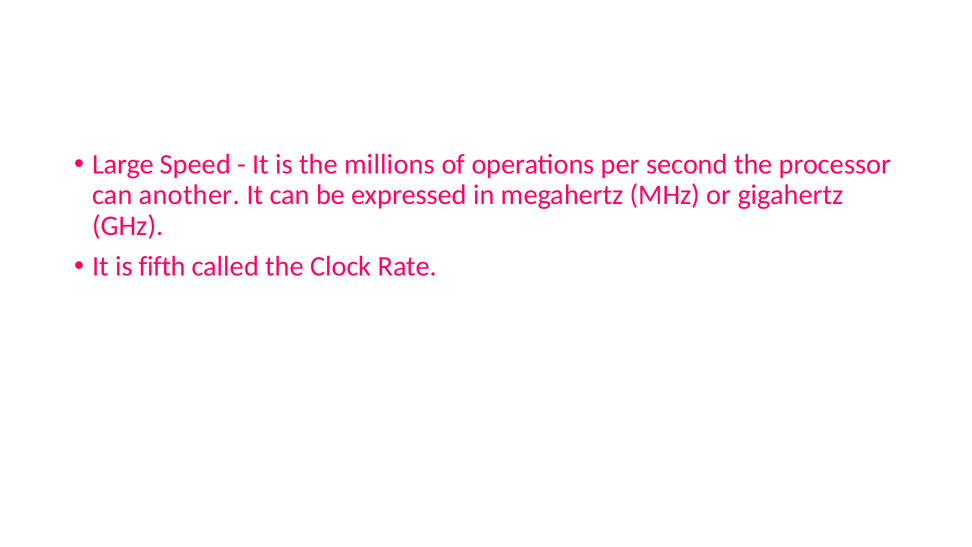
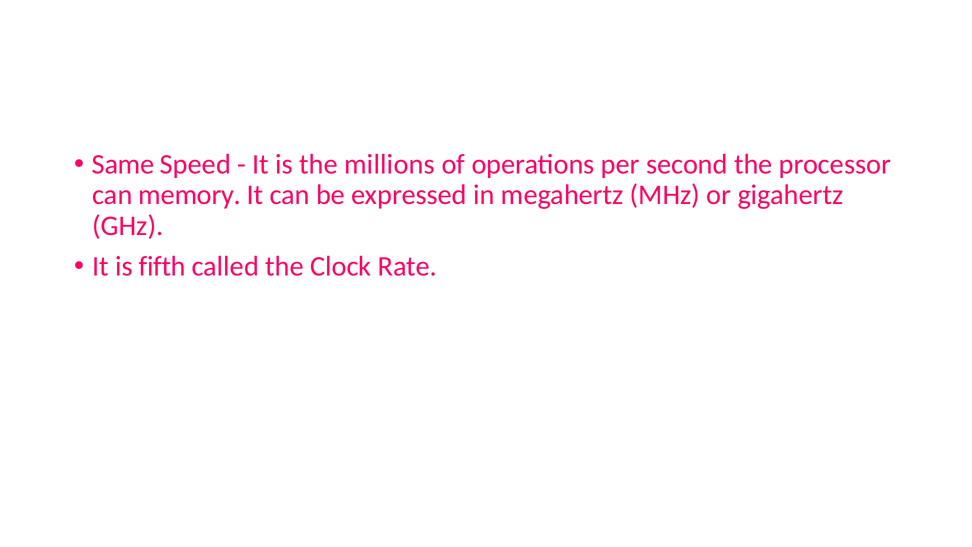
Large: Large -> Same
another: another -> memory
